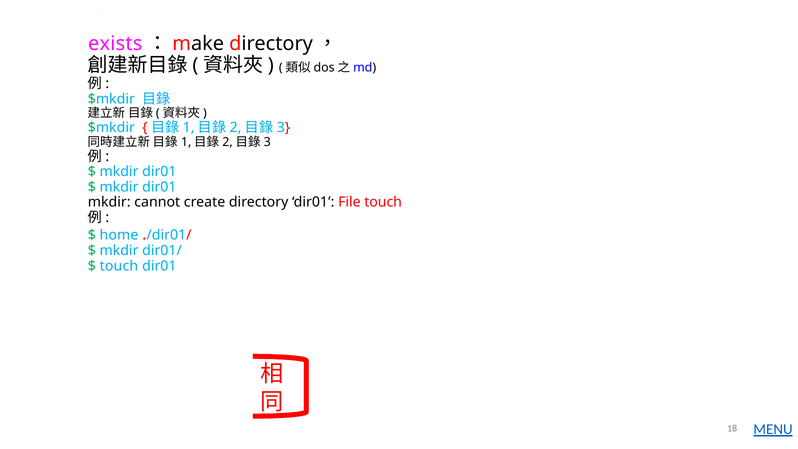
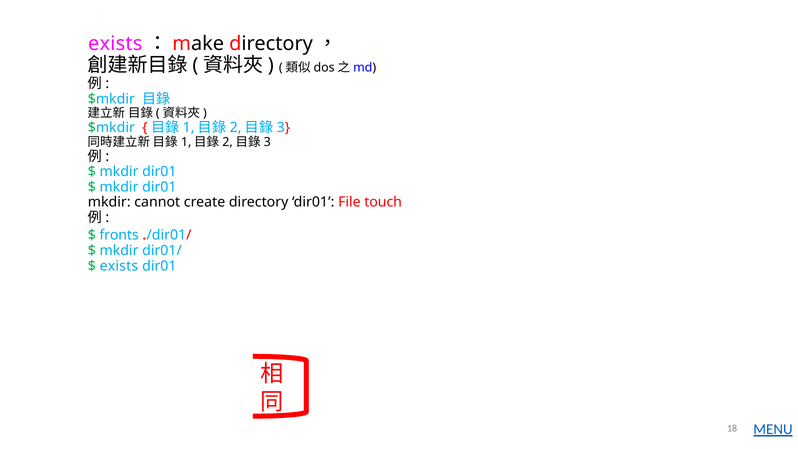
home: home -> fronts
touch at (119, 266): touch -> exists
